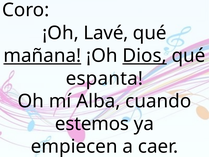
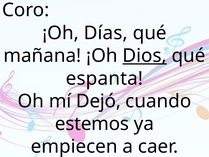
Lavé: Lavé -> Días
mañana underline: present -> none
Alba: Alba -> Dejó
